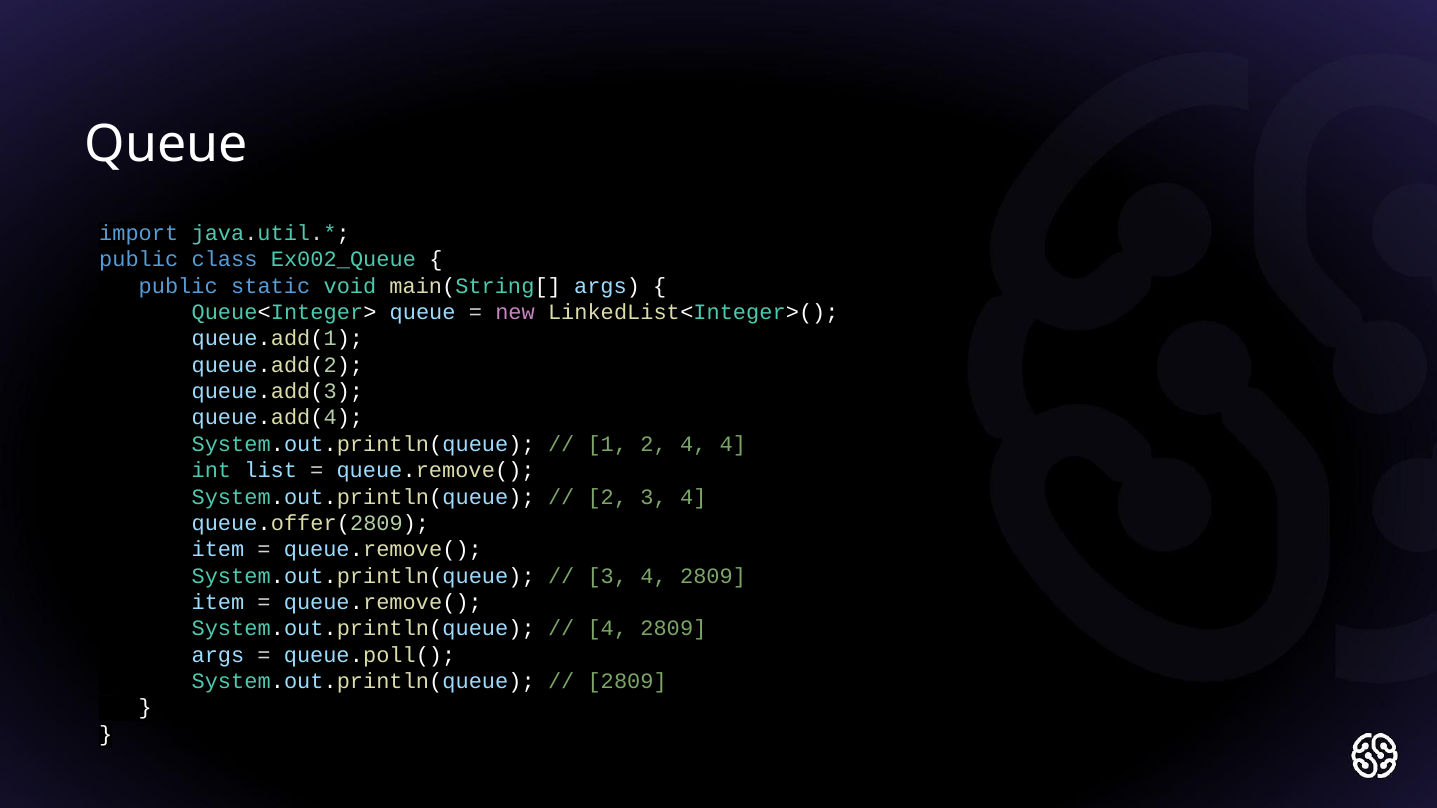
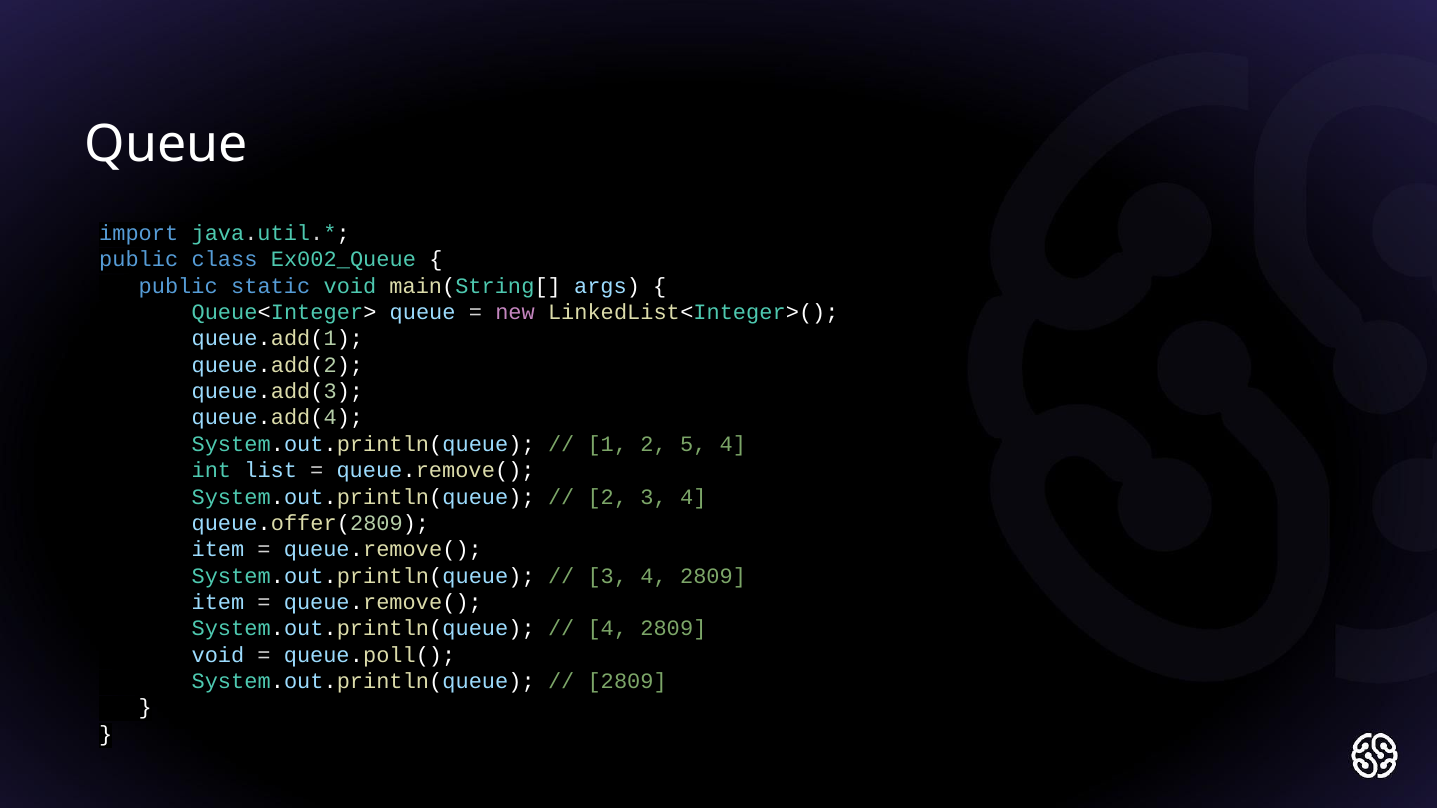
2 4: 4 -> 5
args at (218, 655): args -> void
